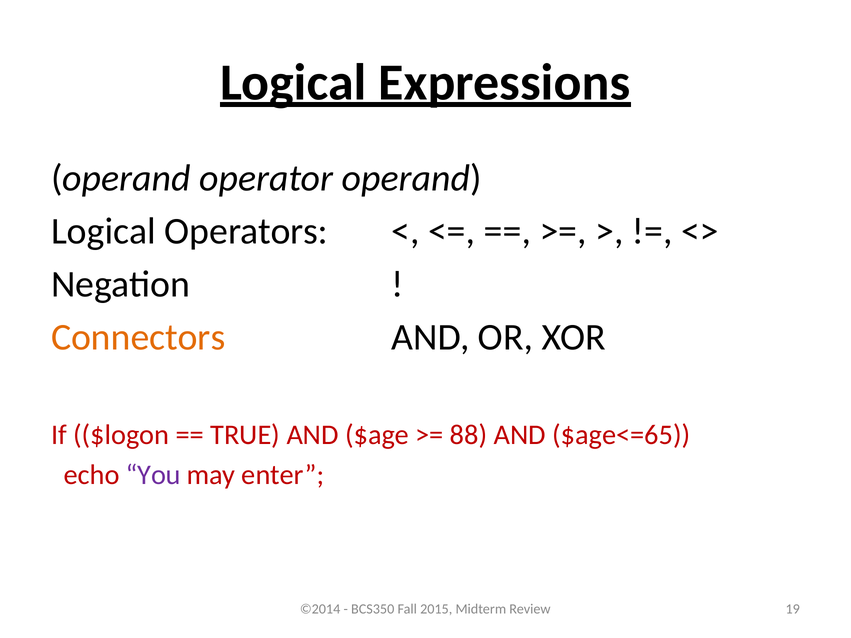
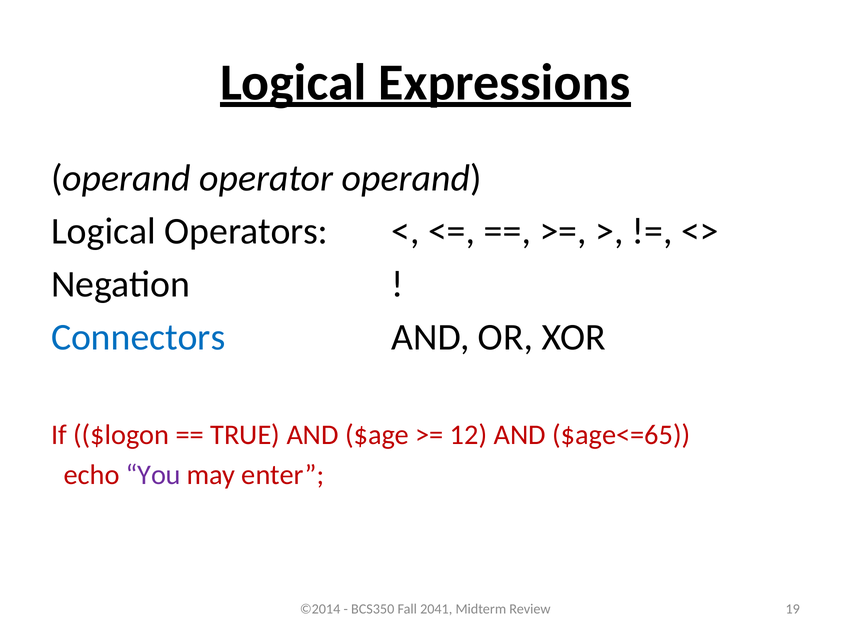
Connectors colour: orange -> blue
88: 88 -> 12
2015: 2015 -> 2041
